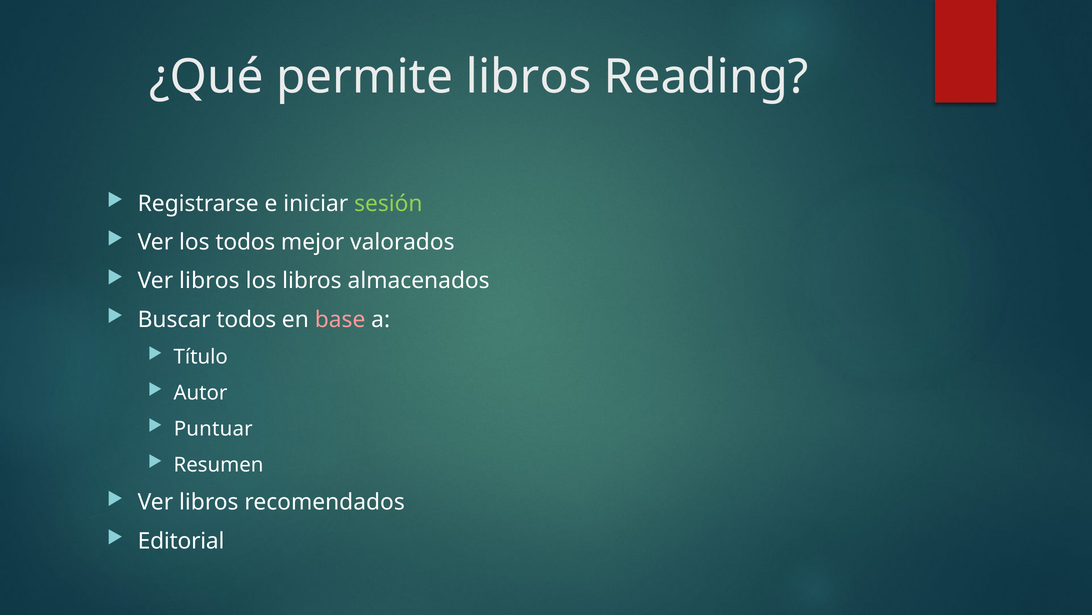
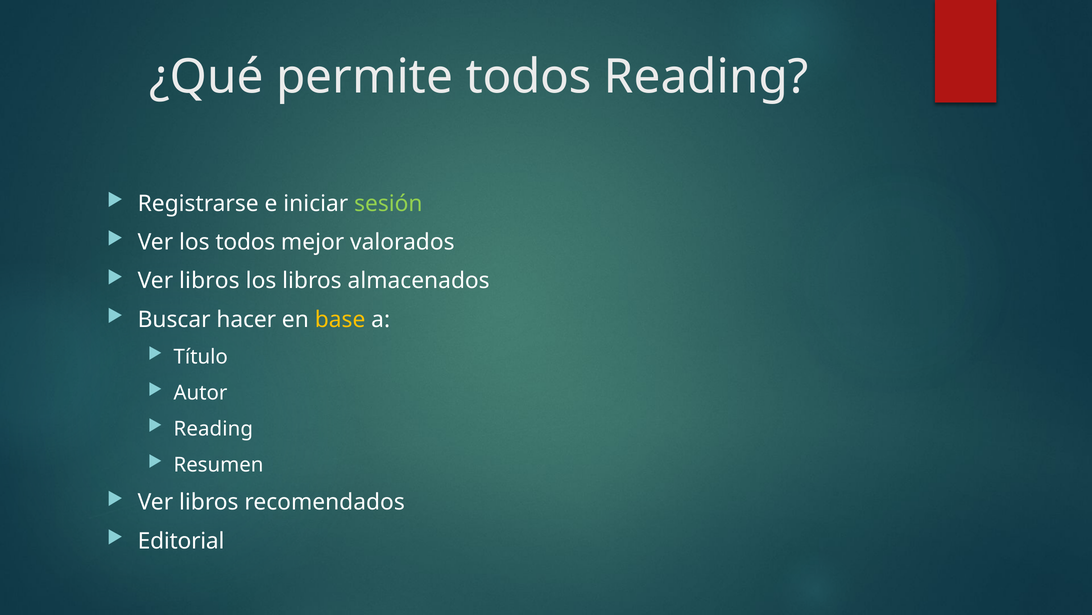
permite libros: libros -> todos
Buscar todos: todos -> hacer
base colour: pink -> yellow
Puntuar at (213, 428): Puntuar -> Reading
